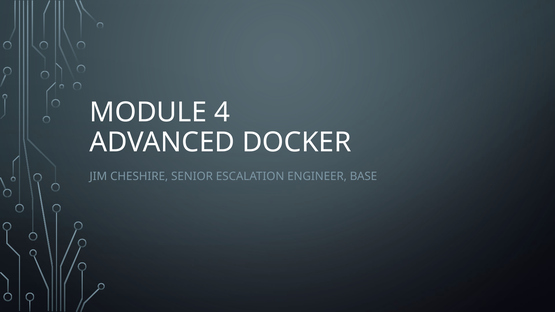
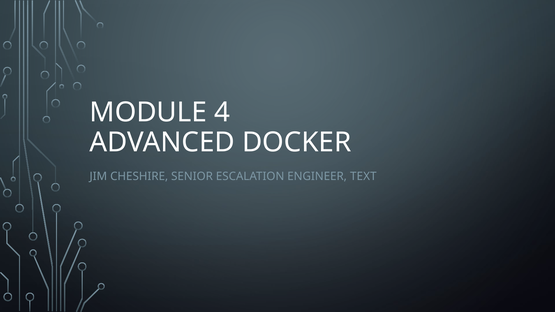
BASE: BASE -> TEXT
